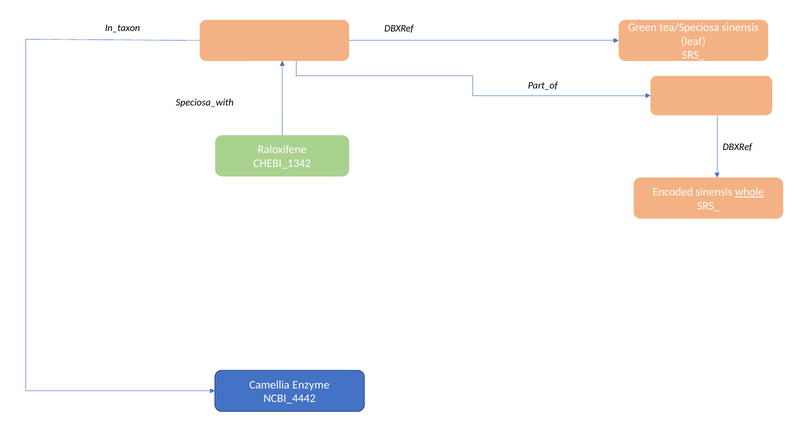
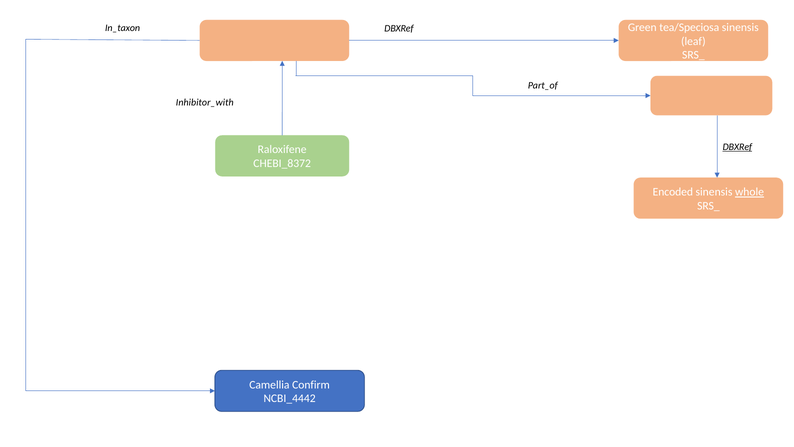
Speciosa_with: Speciosa_with -> Inhibitor_with
DBXRef at (737, 147) underline: none -> present
CHEBI_1342: CHEBI_1342 -> CHEBI_8372
Enzyme: Enzyme -> Confirm
